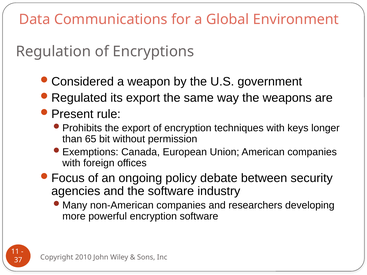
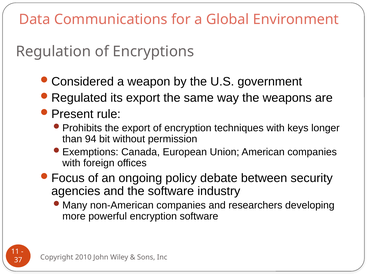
65: 65 -> 94
